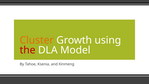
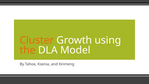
the colour: red -> orange
